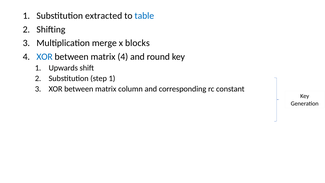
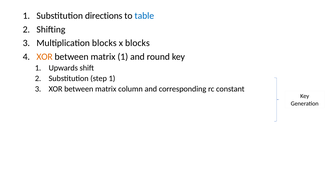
extracted: extracted -> directions
Multiplication merge: merge -> blocks
XOR at (45, 57) colour: blue -> orange
matrix 4: 4 -> 1
